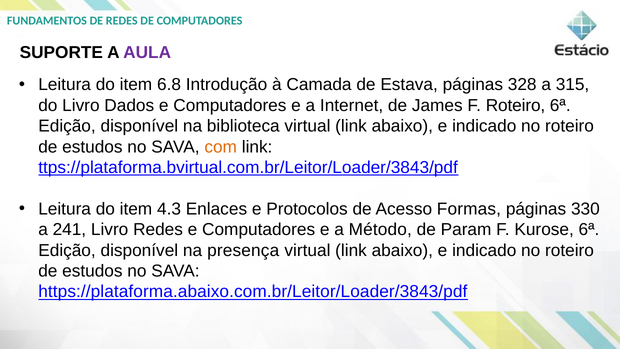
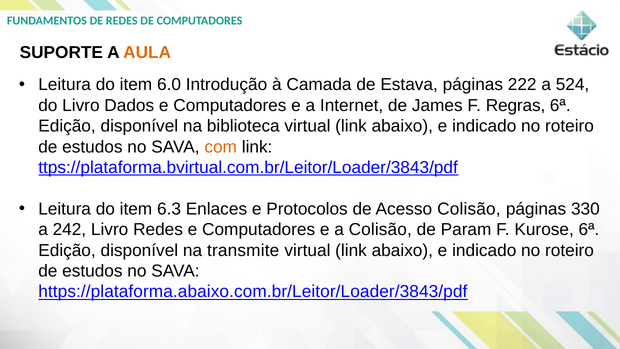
AULA colour: purple -> orange
6.8: 6.8 -> 6.0
328: 328 -> 222
315: 315 -> 524
F Roteiro: Roteiro -> Regras
4.3: 4.3 -> 6.3
Acesso Formas: Formas -> Colisão
241: 241 -> 242
a Método: Método -> Colisão
presença: presença -> transmite
